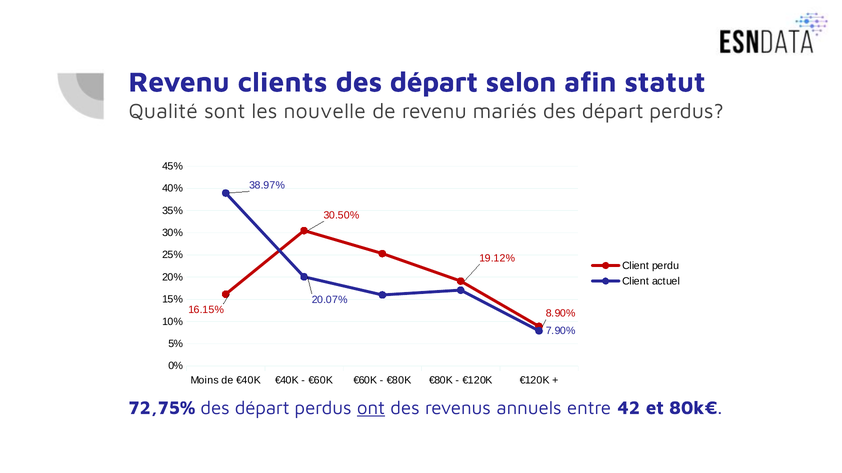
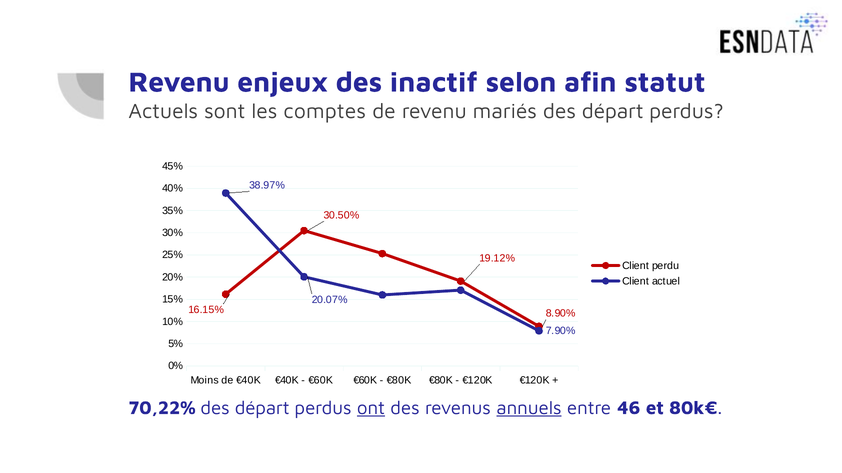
clients: clients -> enjeux
départ at (434, 82): départ -> inactif
Qualité: Qualité -> Actuels
nouvelle: nouvelle -> comptes
72,75%: 72,75% -> 70,22%
annuels underline: none -> present
42: 42 -> 46
